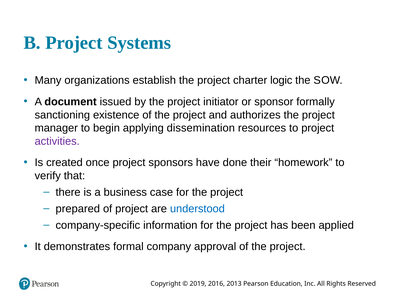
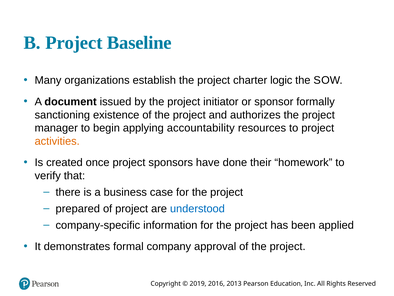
Systems: Systems -> Baseline
dissemination: dissemination -> accountability
activities colour: purple -> orange
